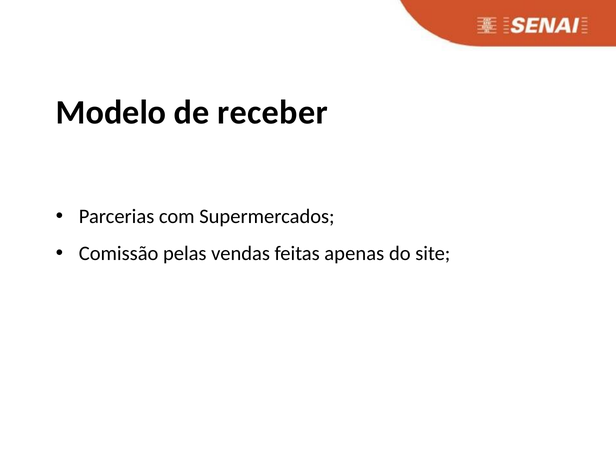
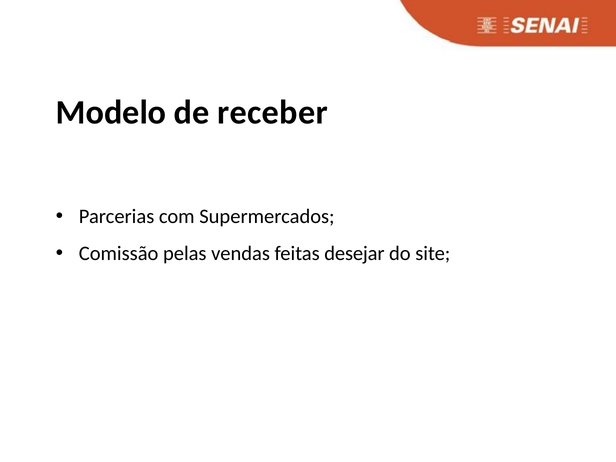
apenas: apenas -> desejar
